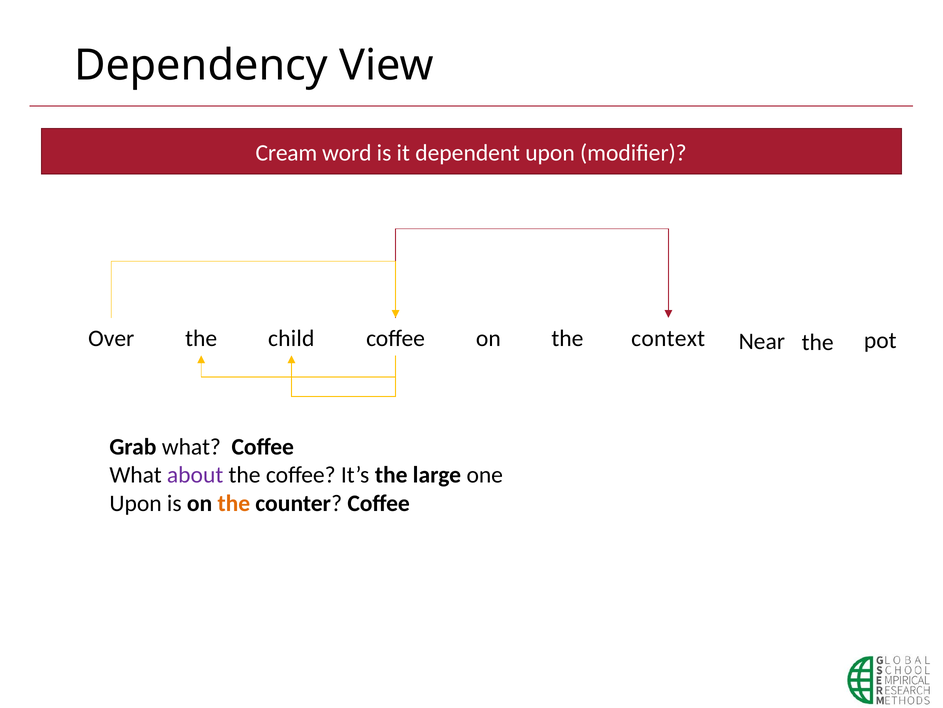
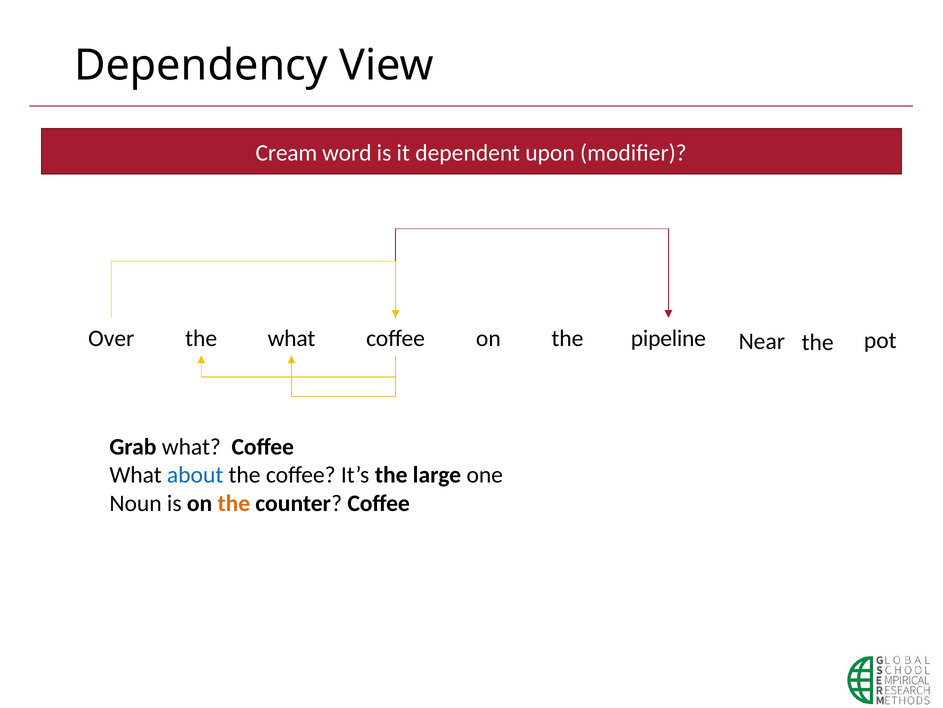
child at (291, 338): child -> what
context: context -> pipeline
about colour: purple -> blue
Upon at (136, 503): Upon -> Noun
